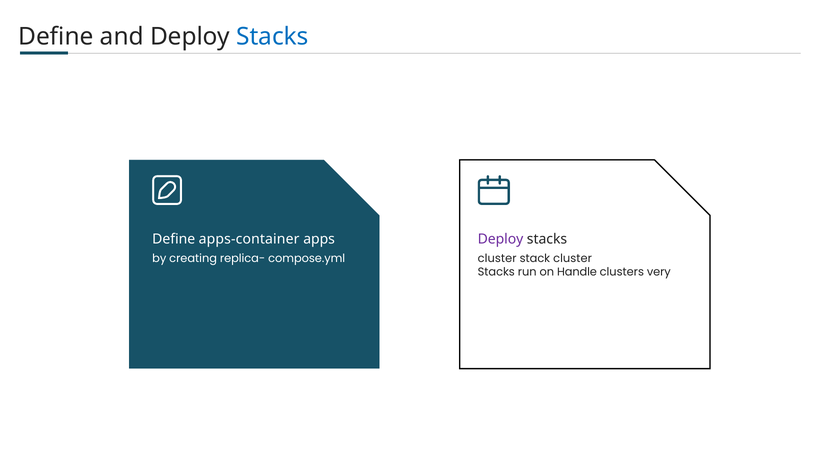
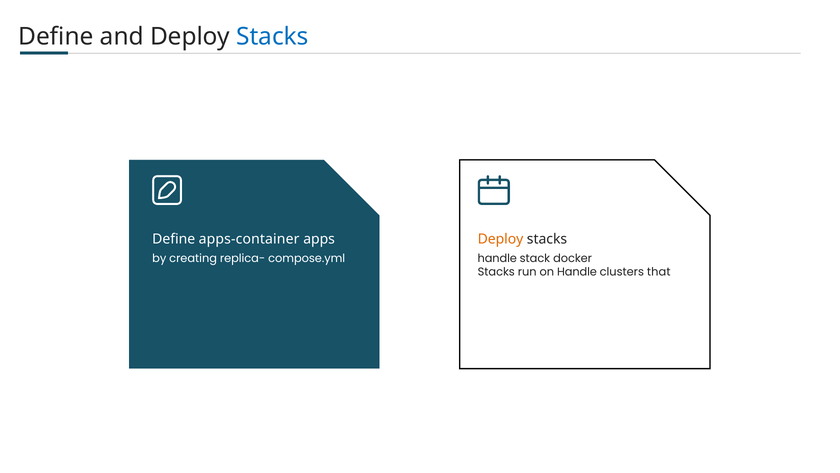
Deploy at (501, 239) colour: purple -> orange
cluster at (497, 258): cluster -> handle
stack cluster: cluster -> docker
very: very -> that
